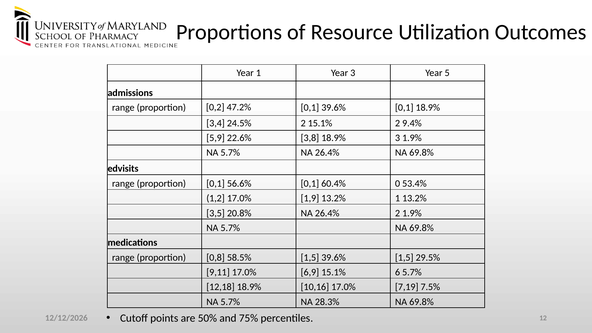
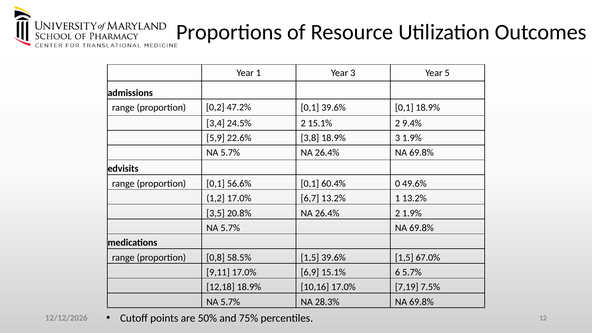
53.4%: 53.4% -> 49.6%
1,9: 1,9 -> 6,7
29.5%: 29.5% -> 67.0%
